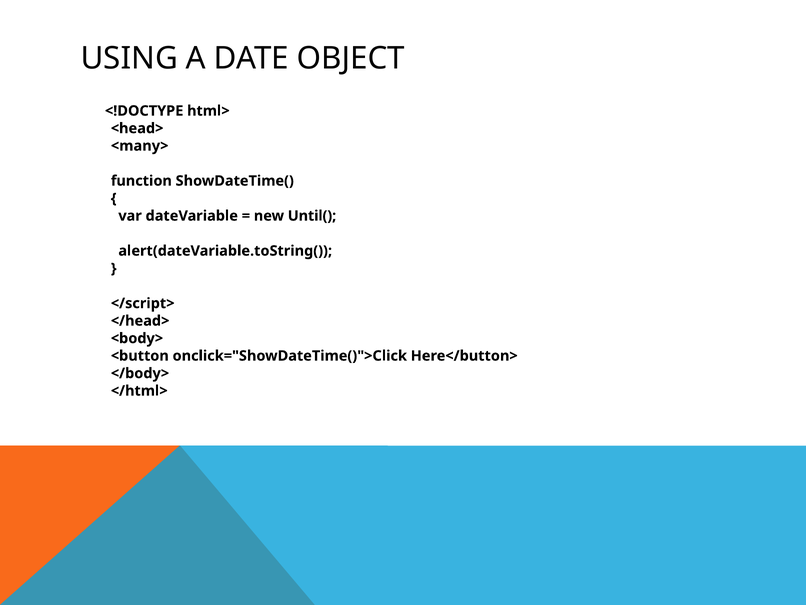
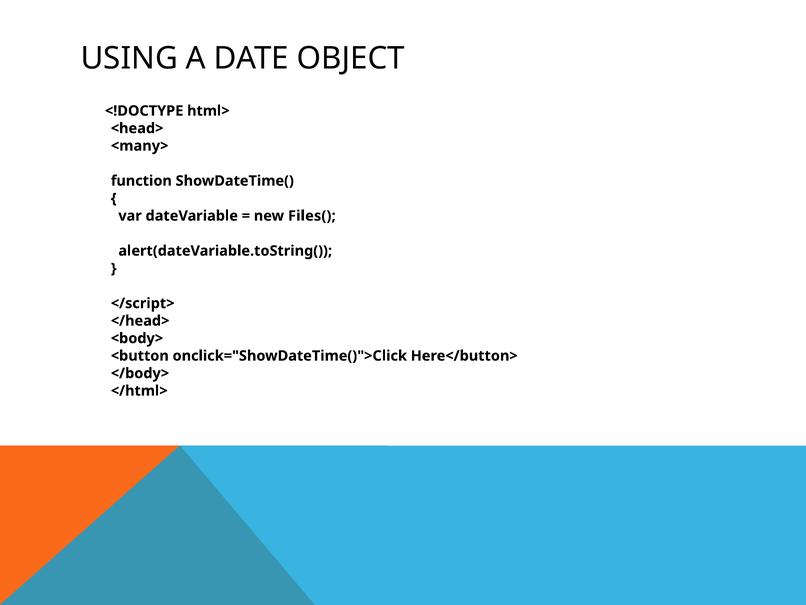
Until(: Until( -> Files(
